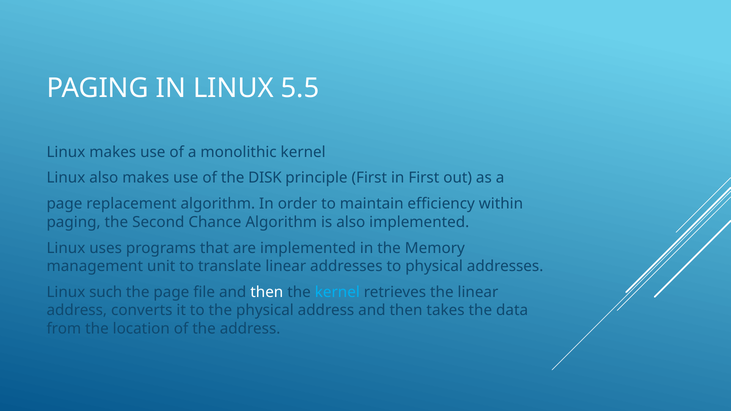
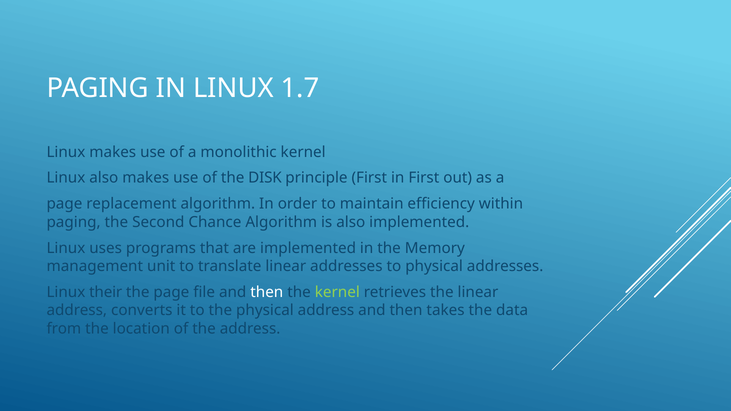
5.5: 5.5 -> 1.7
such: such -> their
kernel at (337, 292) colour: light blue -> light green
